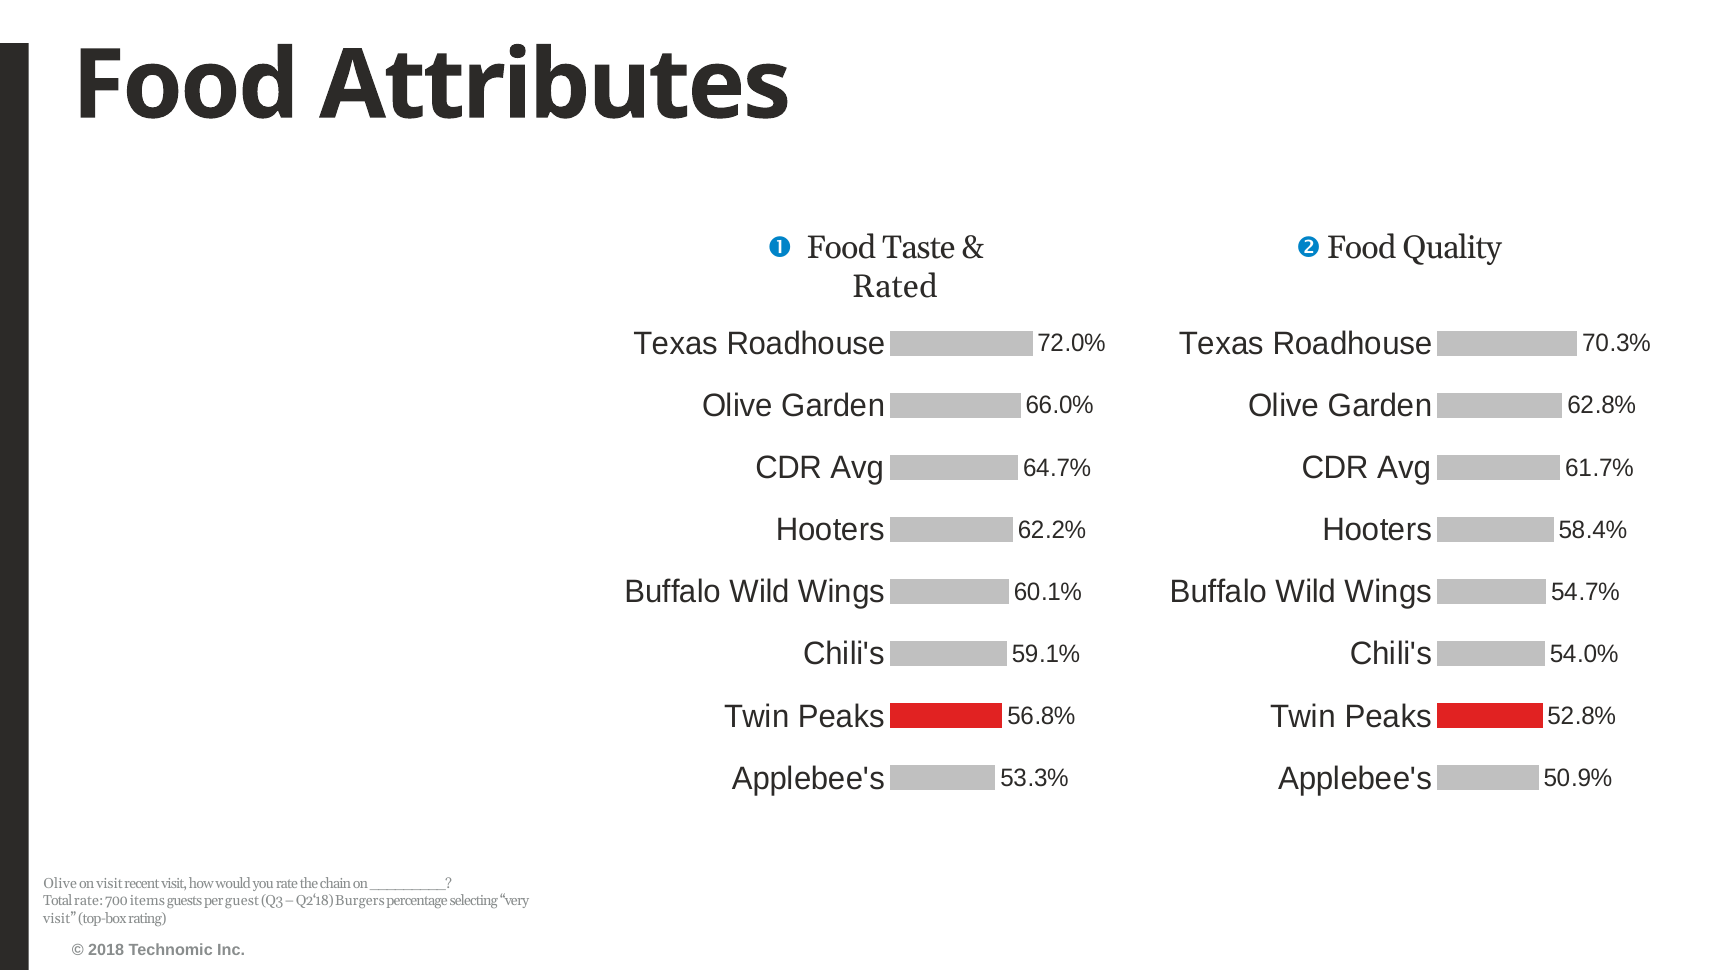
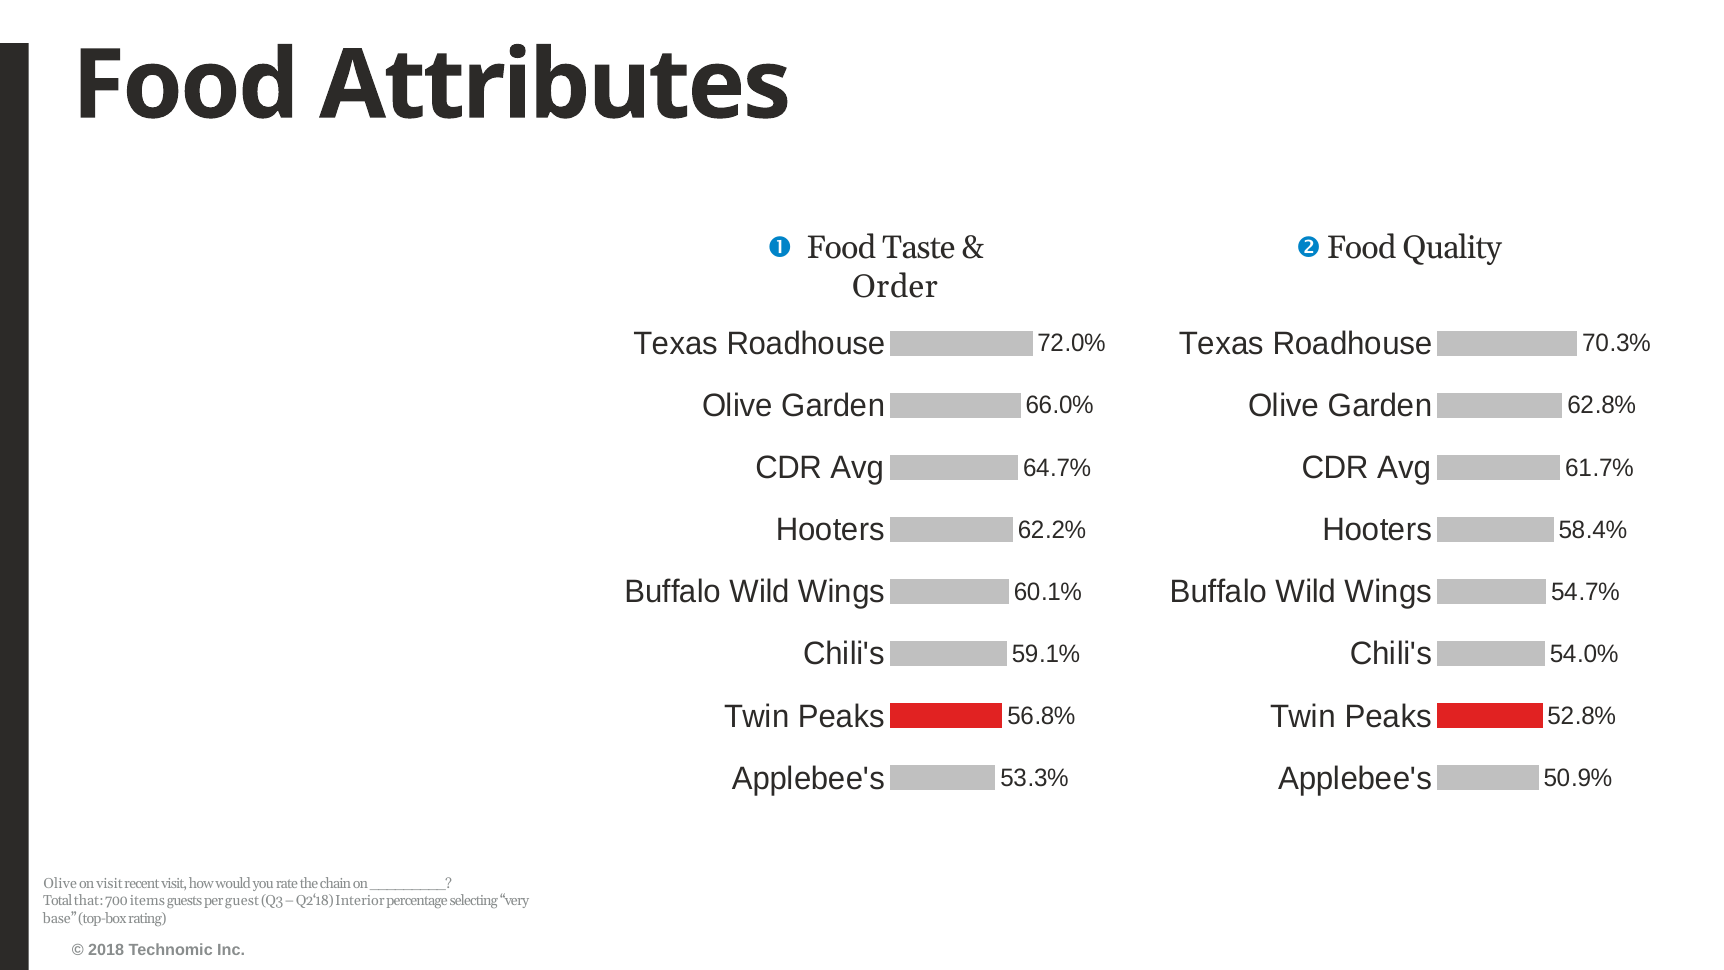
Rated: Rated -> Order
Total rate: rate -> that
Burgers: Burgers -> Interior
visit at (60, 918): visit -> base
